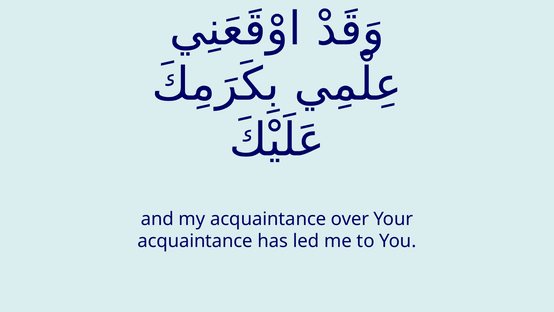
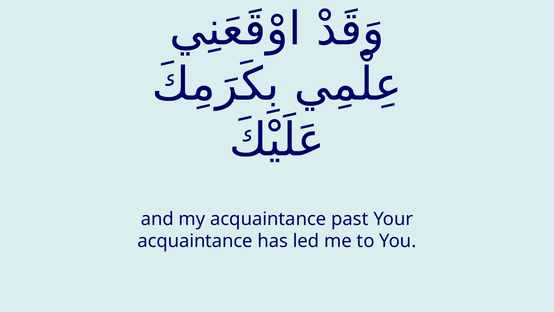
over: over -> past
